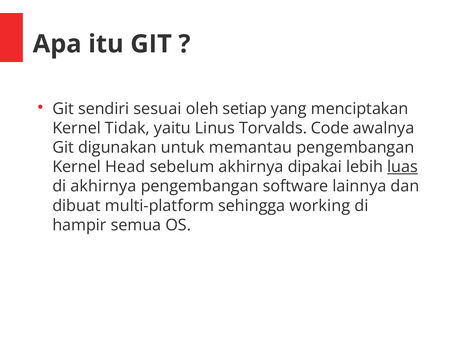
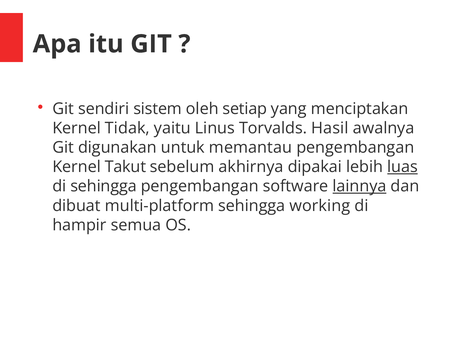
sesuai: sesuai -> sistem
Code: Code -> Hasil
Head: Head -> Takut
di akhirnya: akhirnya -> sehingga
lainnya underline: none -> present
